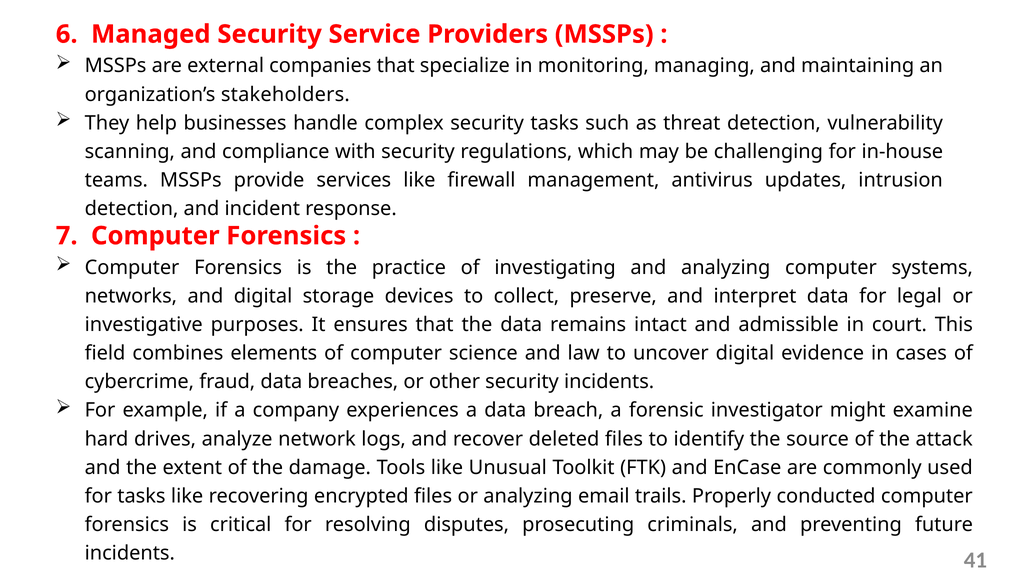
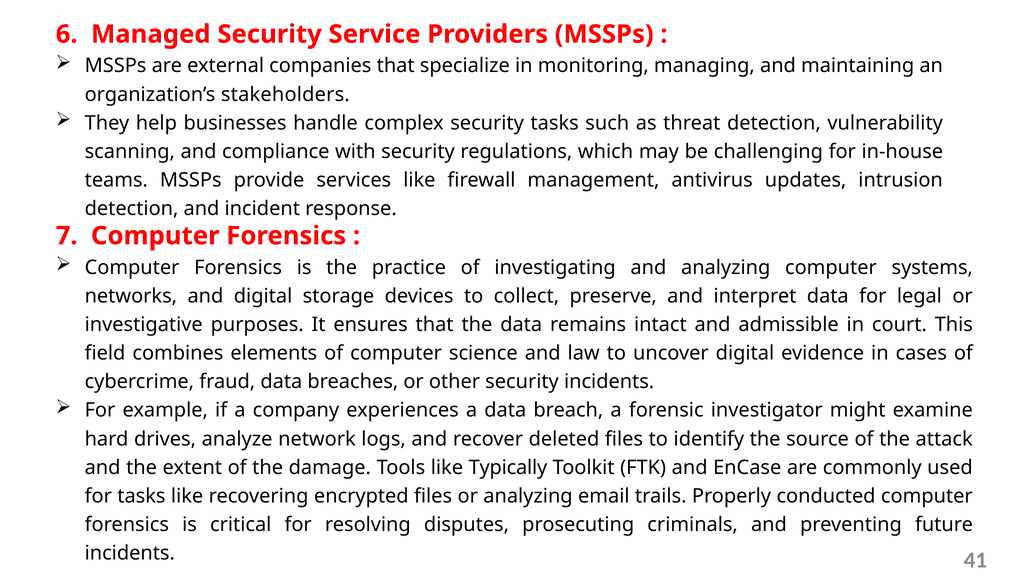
Unusual: Unusual -> Typically
